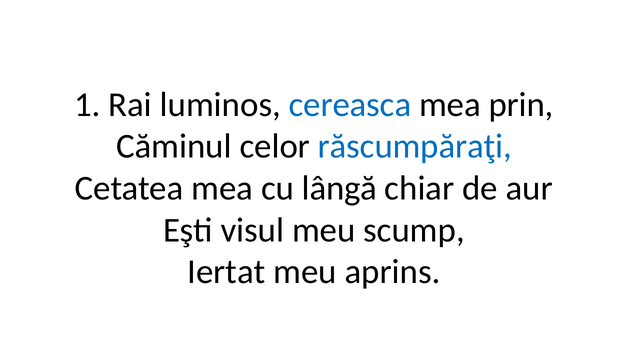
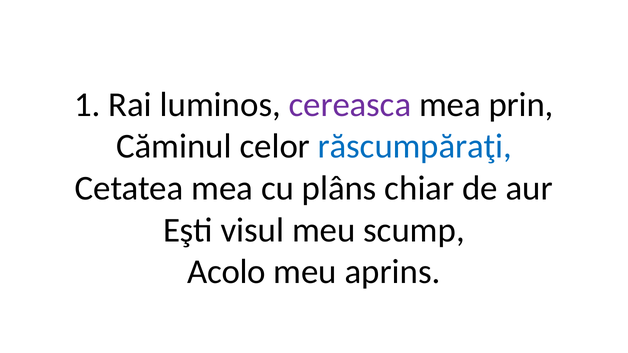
cereasca colour: blue -> purple
lângă: lângă -> plâns
Iertat: Iertat -> Acolo
